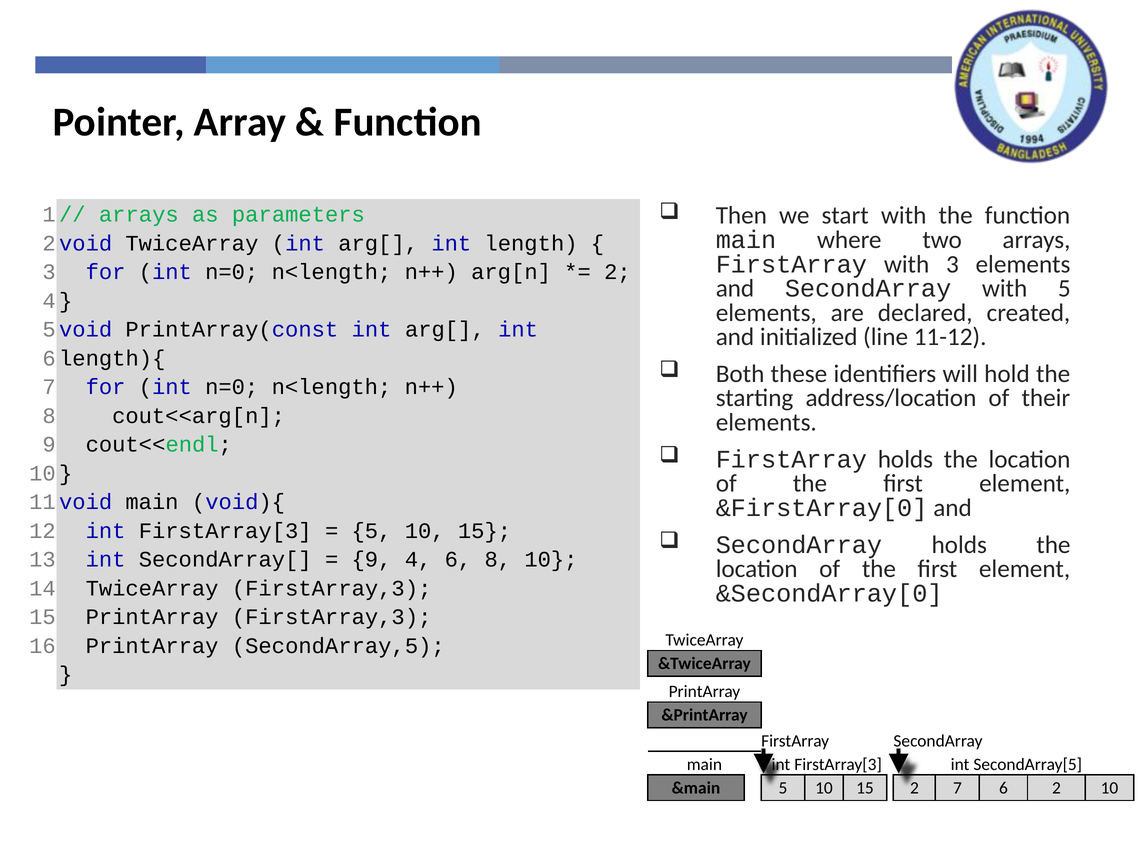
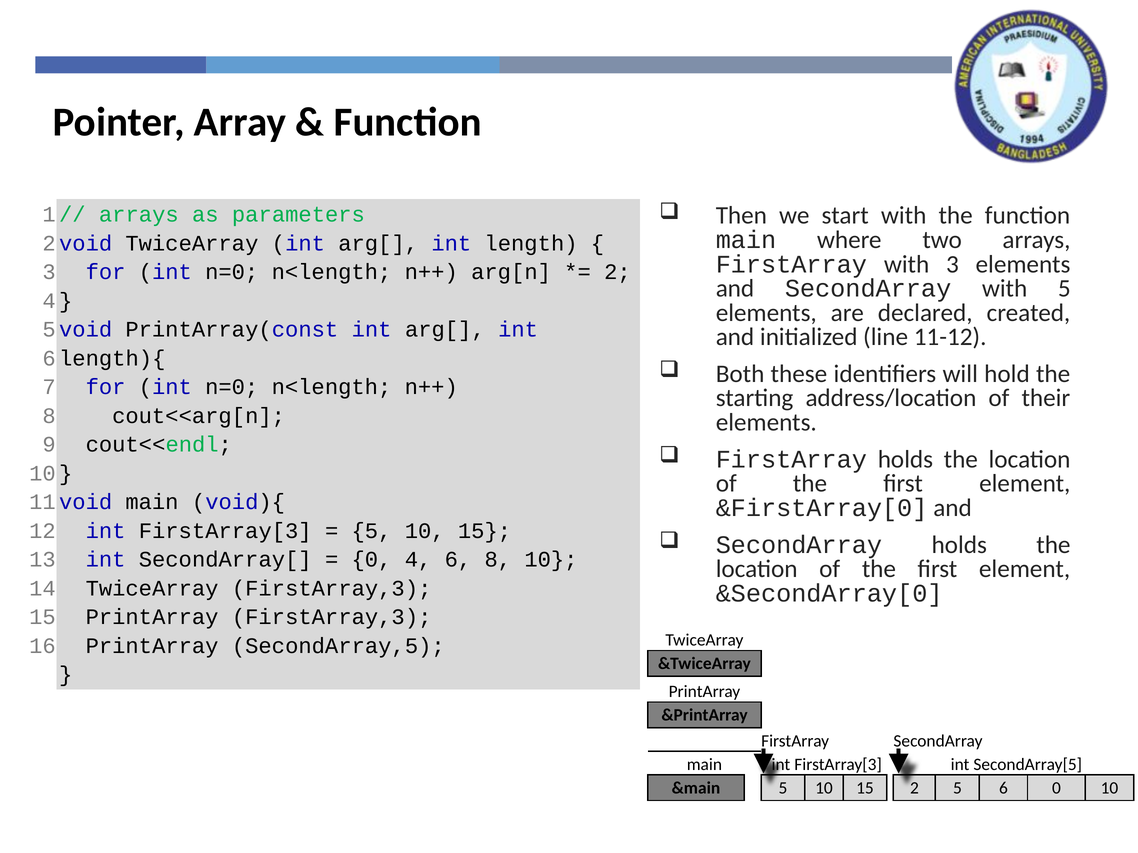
9 at (371, 560): 9 -> 0
7 at (957, 788): 7 -> 5
6 2: 2 -> 0
